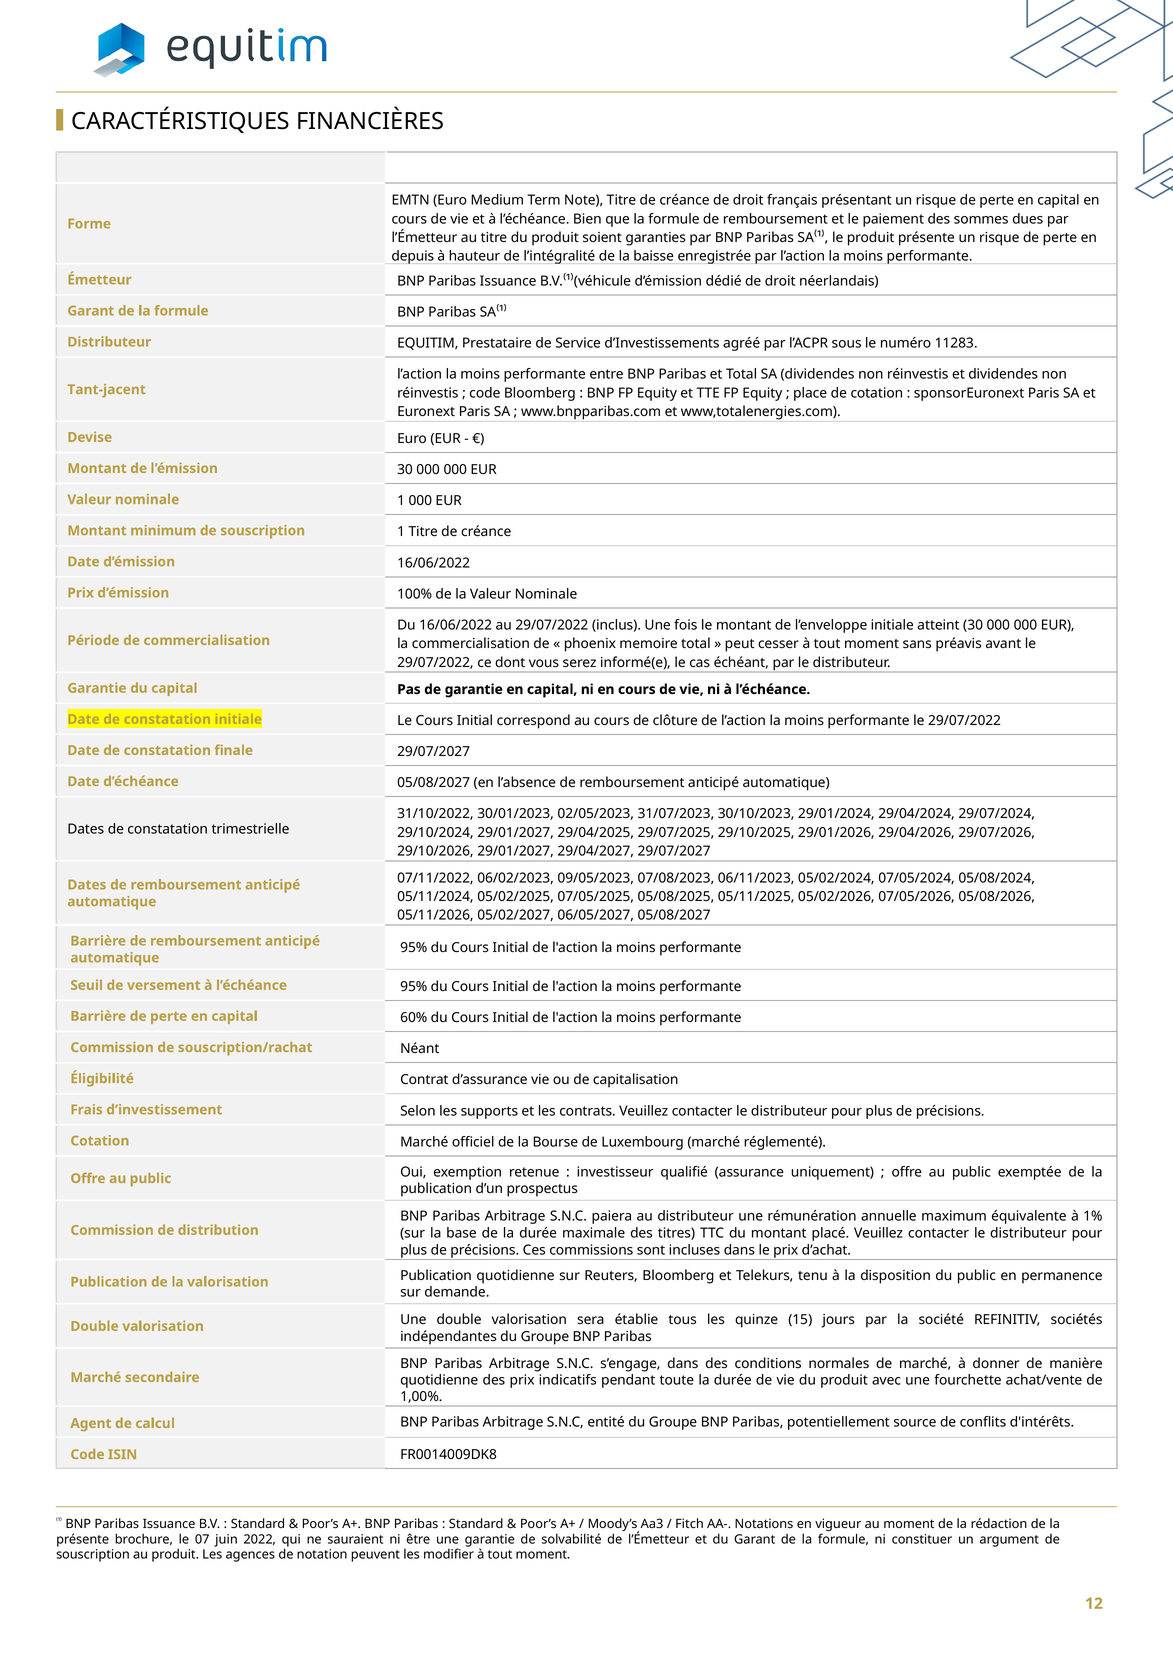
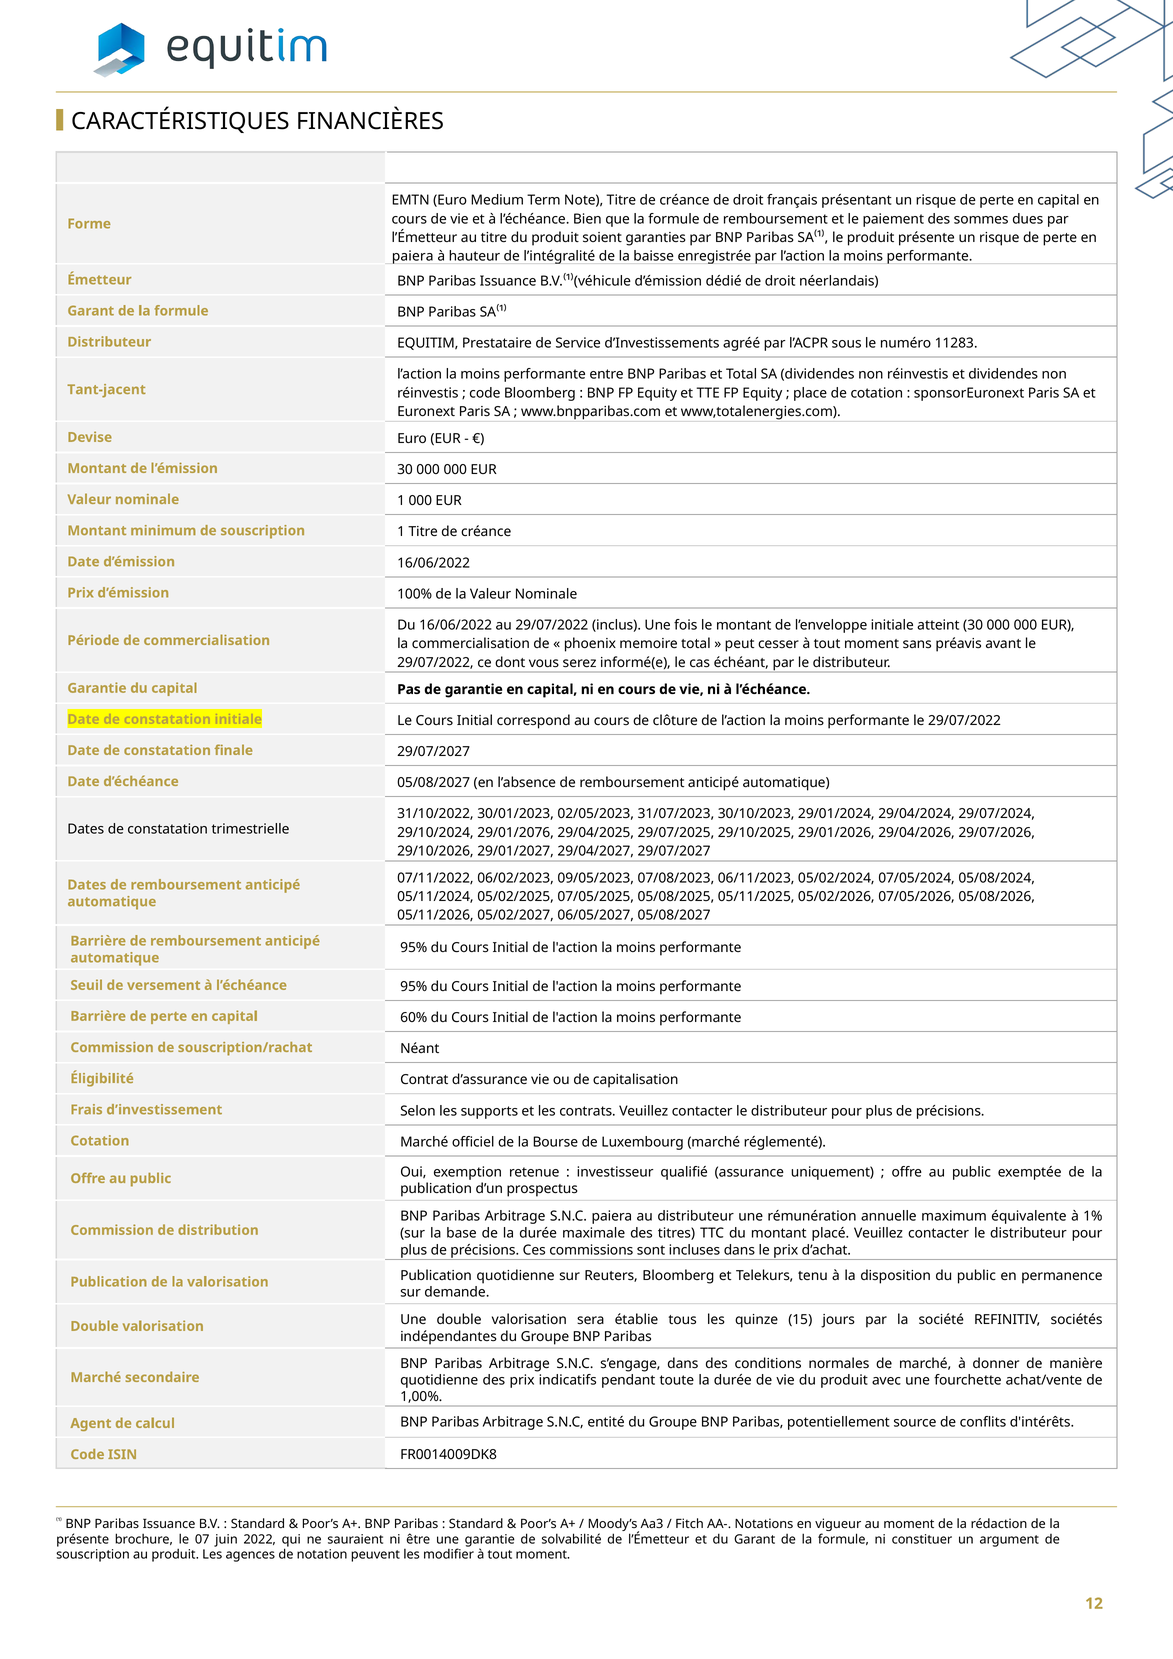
depuis at (413, 256): depuis -> paiera
29/10/2024 29/01/2027: 29/01/2027 -> 29/01/2076
